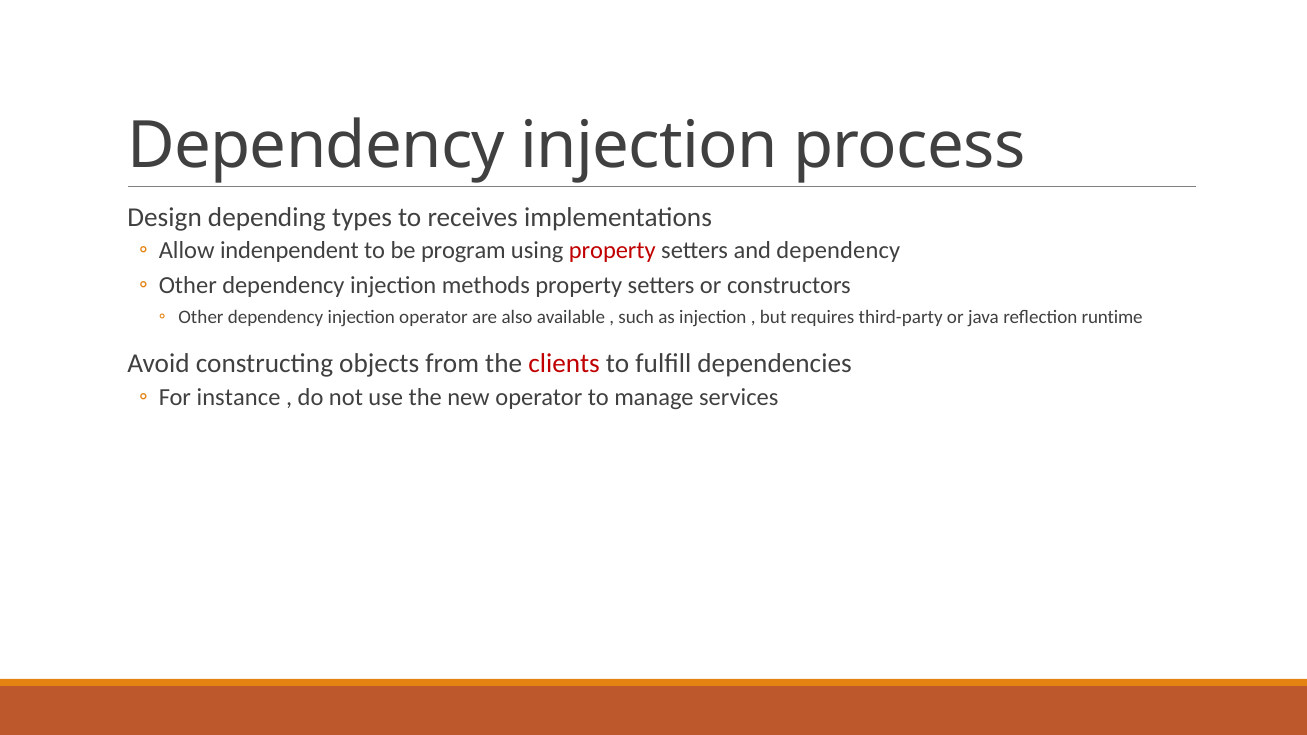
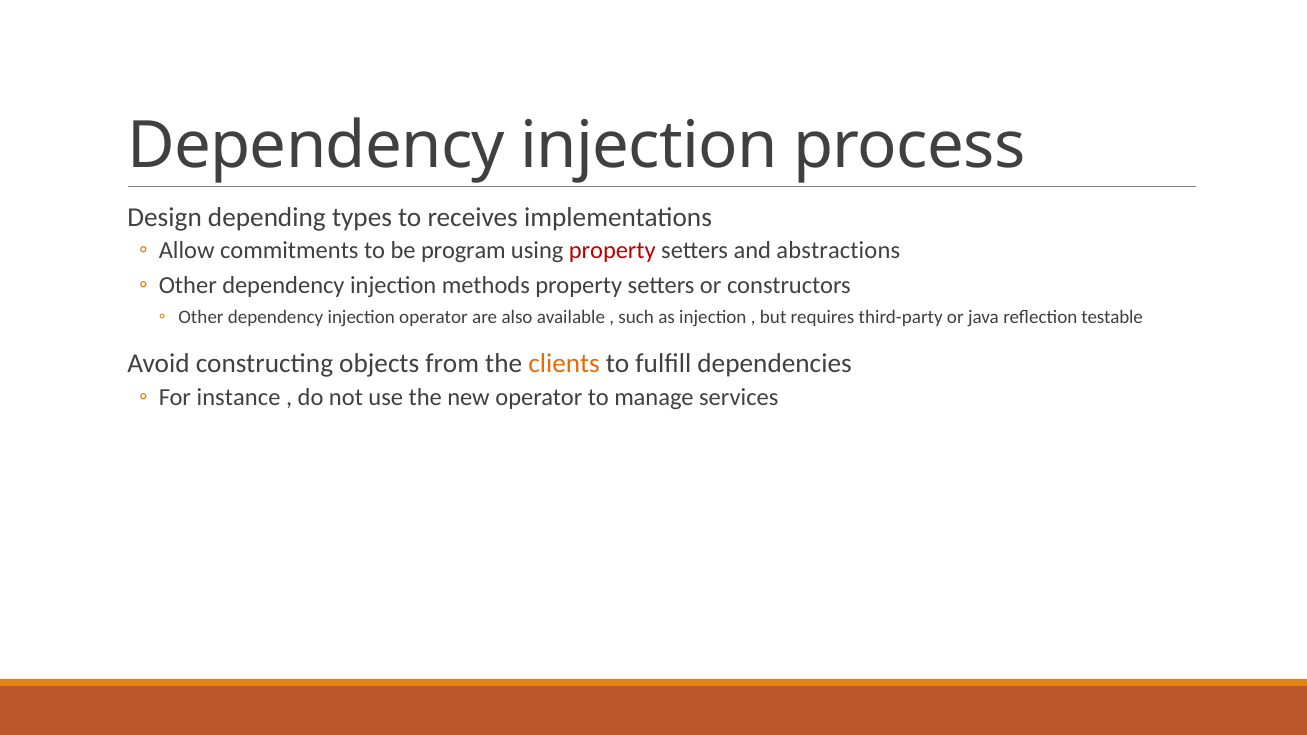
indenpendent: indenpendent -> commitments
and dependency: dependency -> abstractions
runtime: runtime -> testable
clients colour: red -> orange
